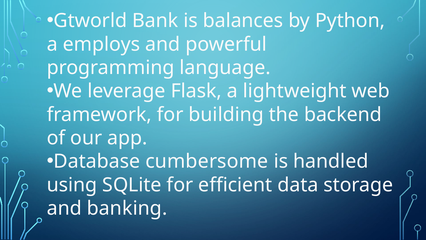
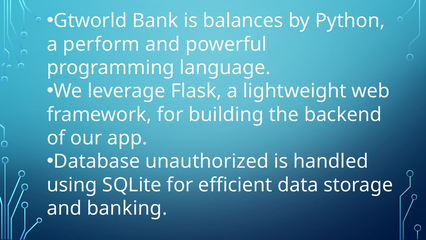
employs: employs -> perform
cumbersome: cumbersome -> unauthorized
